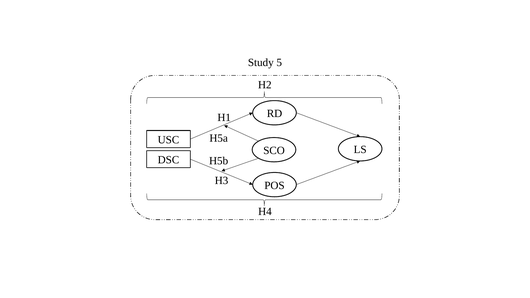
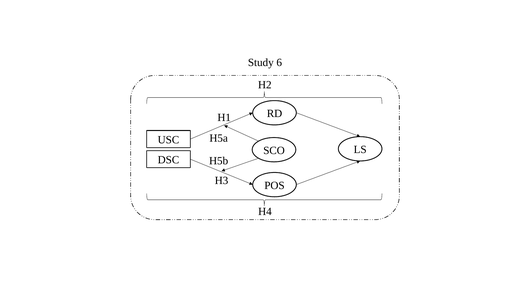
5: 5 -> 6
